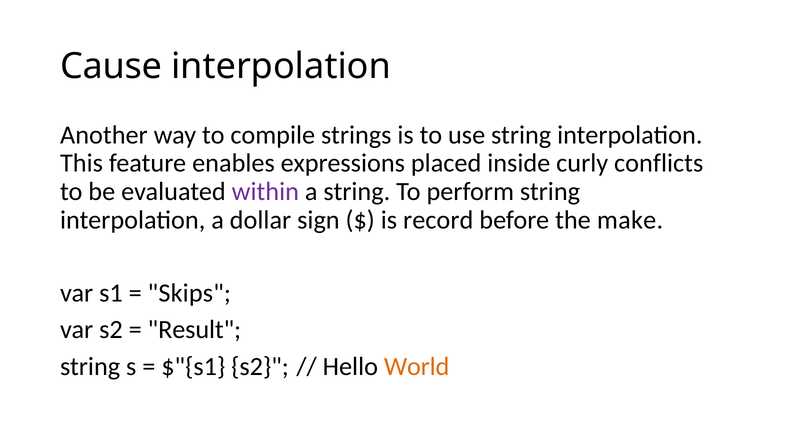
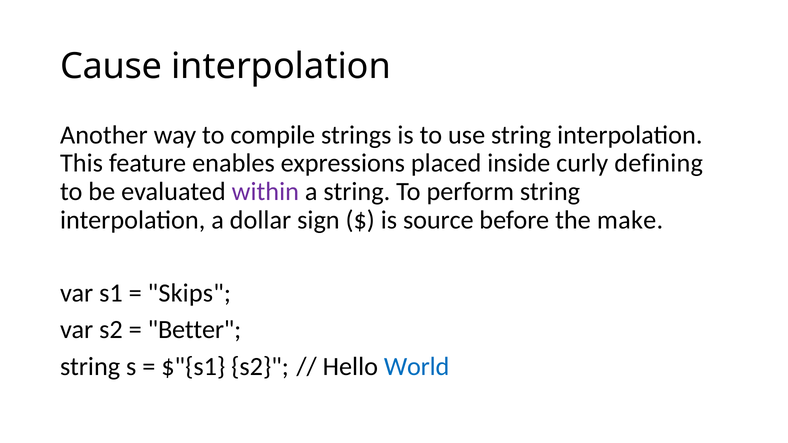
conflicts: conflicts -> defining
record: record -> source
Result: Result -> Better
World colour: orange -> blue
